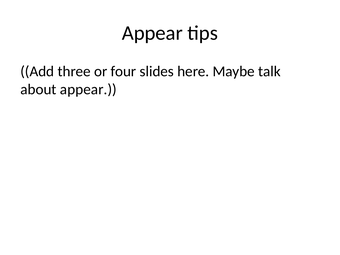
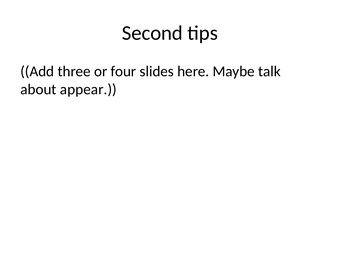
Appear at (152, 33): Appear -> Second
